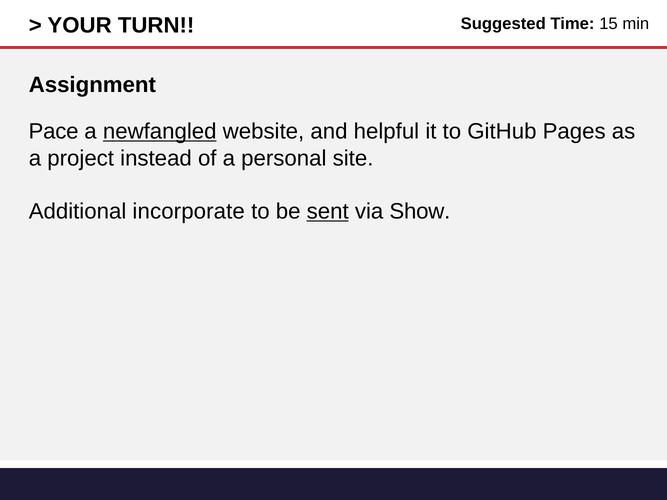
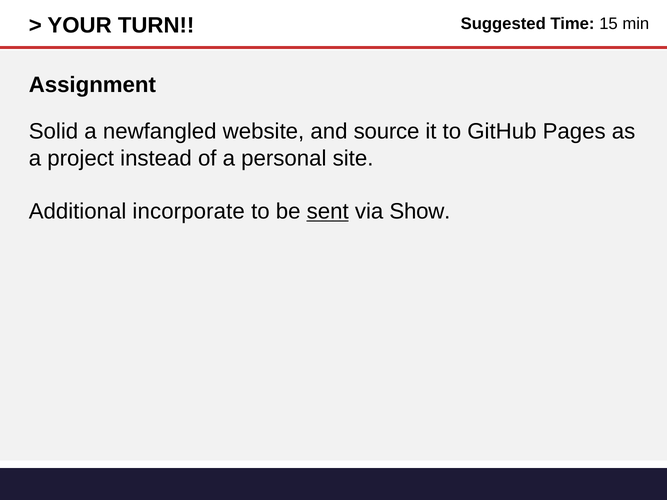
Pace: Pace -> Solid
newfangled underline: present -> none
helpful: helpful -> source
